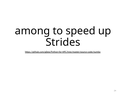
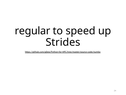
among: among -> regular
